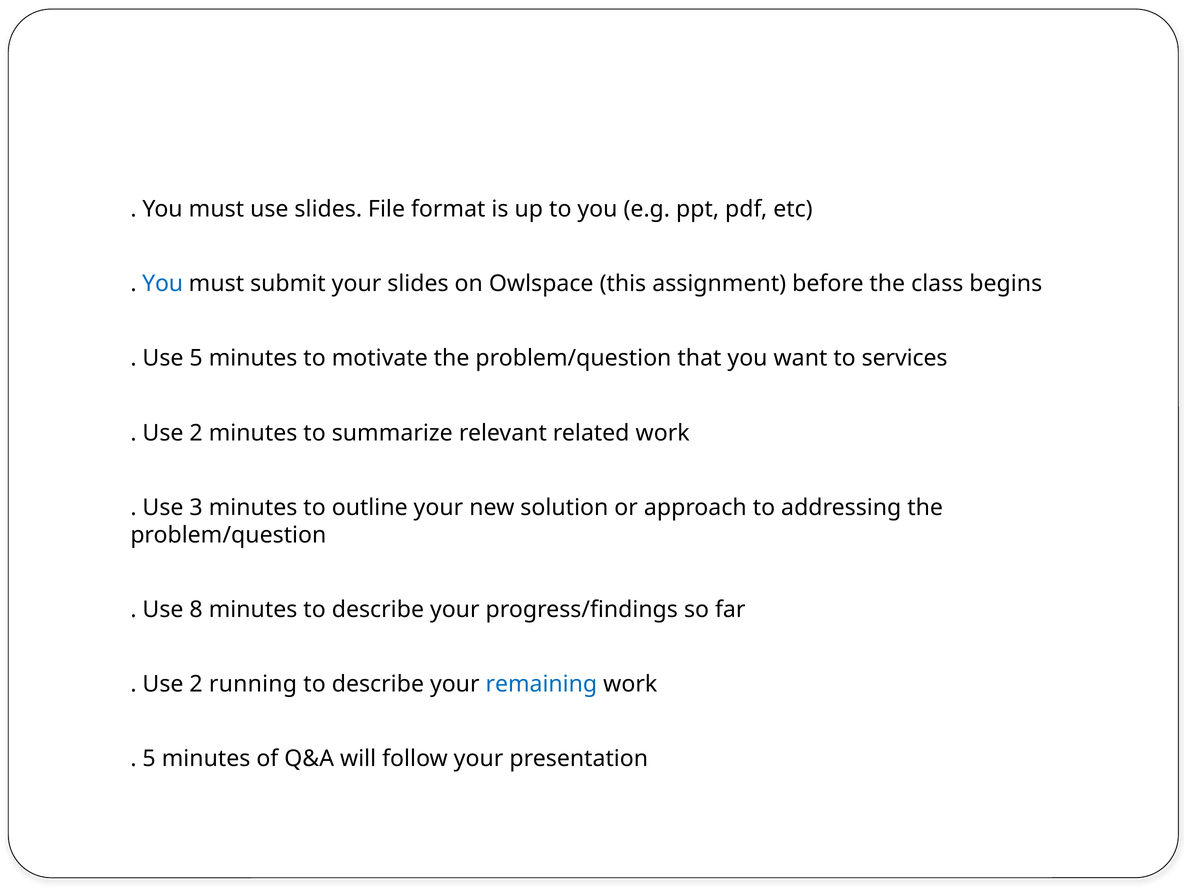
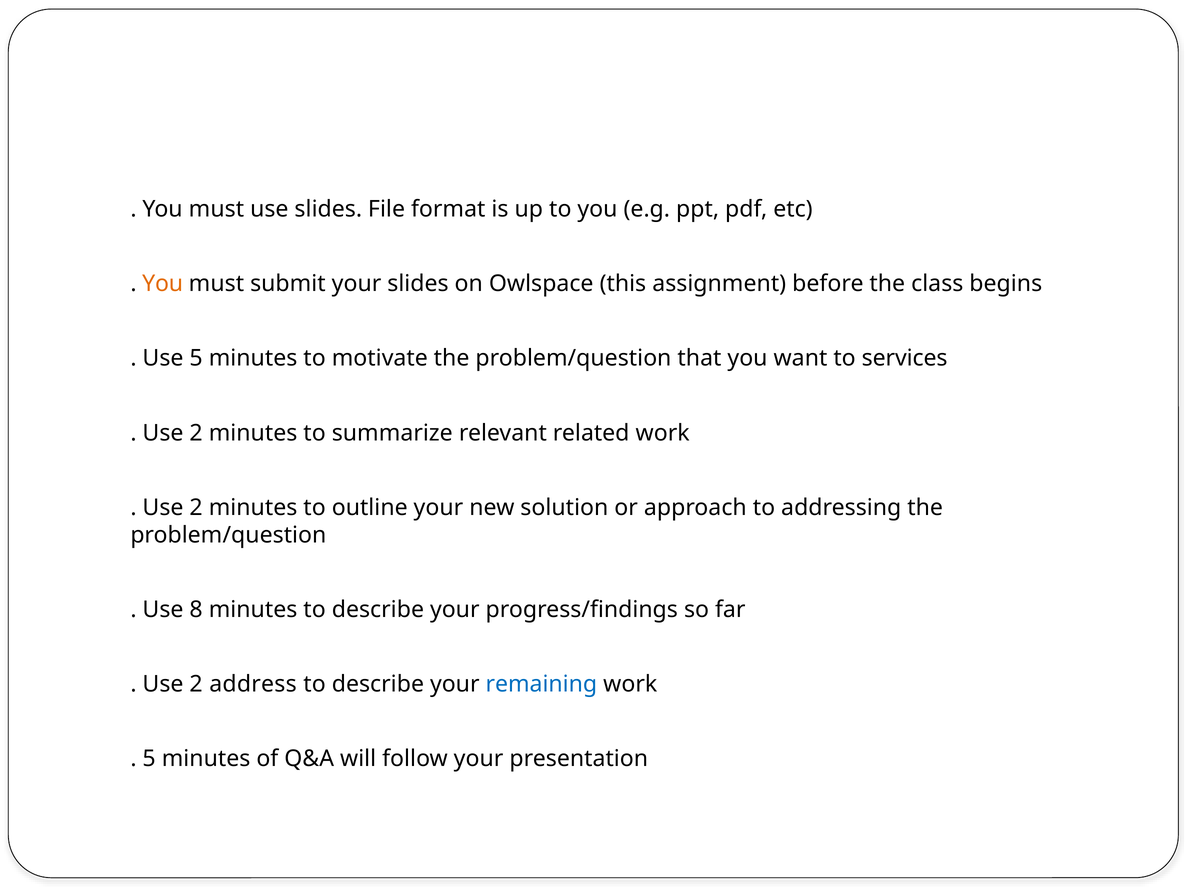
You at (163, 284) colour: blue -> orange
3 at (196, 508): 3 -> 2
running: running -> address
